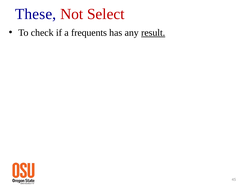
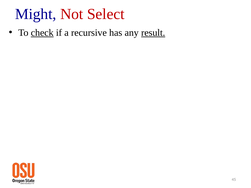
These: These -> Might
check underline: none -> present
frequents: frequents -> recursive
